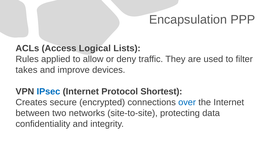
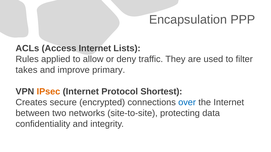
Access Logical: Logical -> Internet
devices: devices -> primary
IPsec colour: blue -> orange
